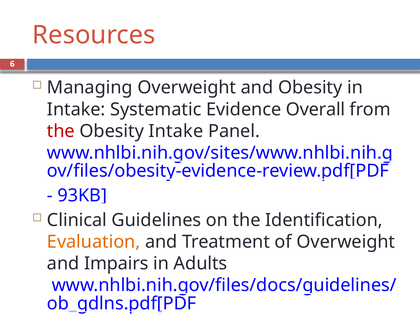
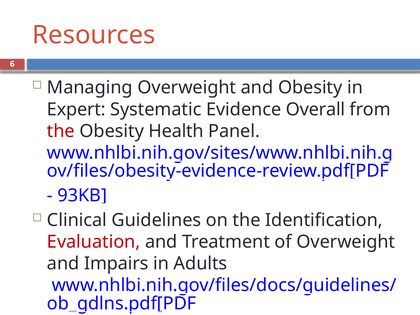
Intake at (76, 109): Intake -> Expert
Obesity Intake: Intake -> Health
Evaluation colour: orange -> red
